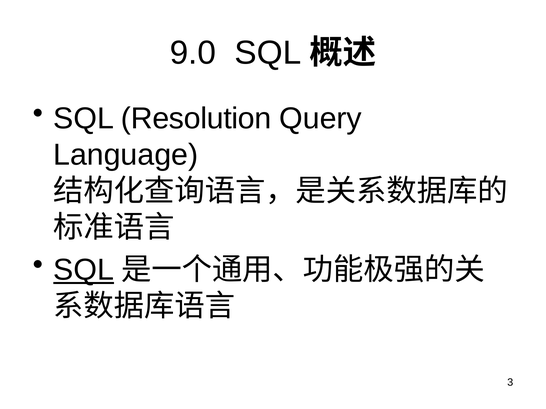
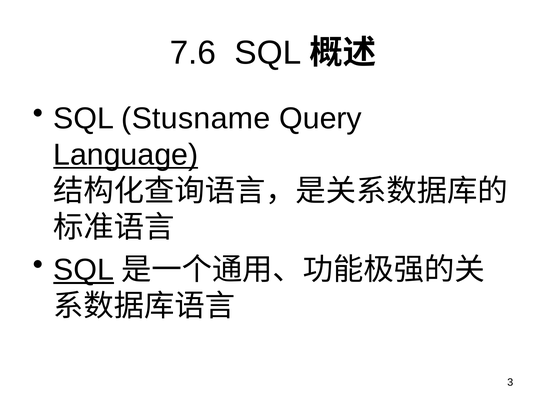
9.0: 9.0 -> 7.6
Resolution: Resolution -> Stusname
Language underline: none -> present
